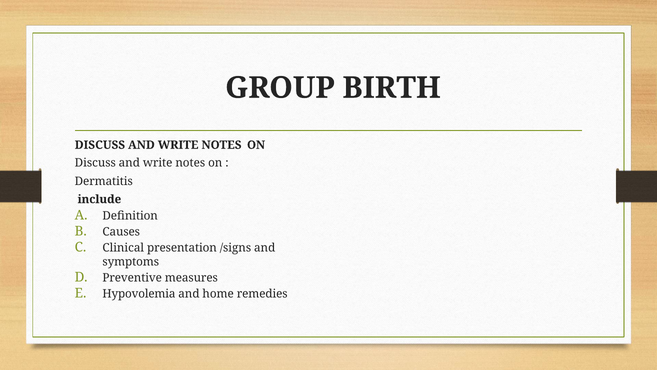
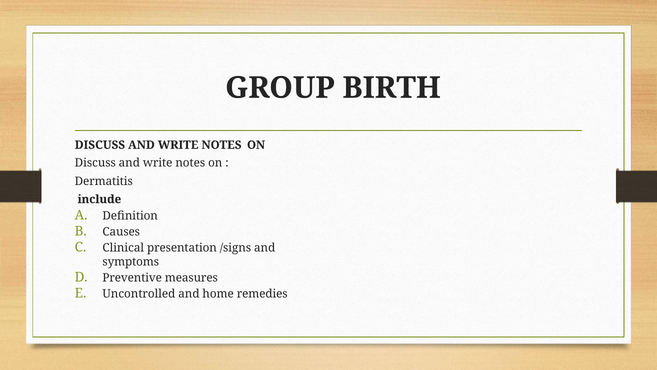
Hypovolemia: Hypovolemia -> Uncontrolled
